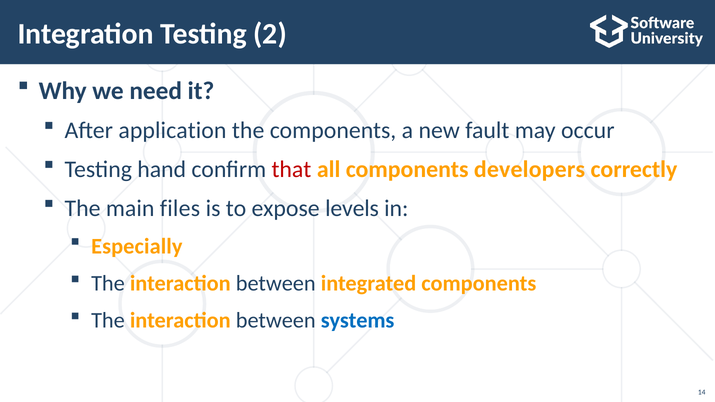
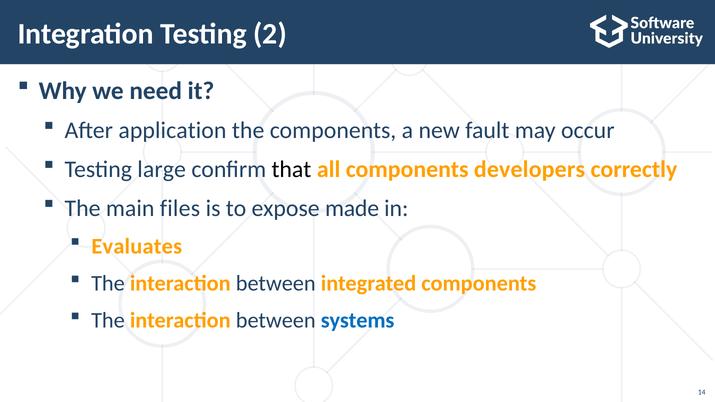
hand: hand -> large
that colour: red -> black
levels: levels -> made
Especially: Especially -> Evaluates
